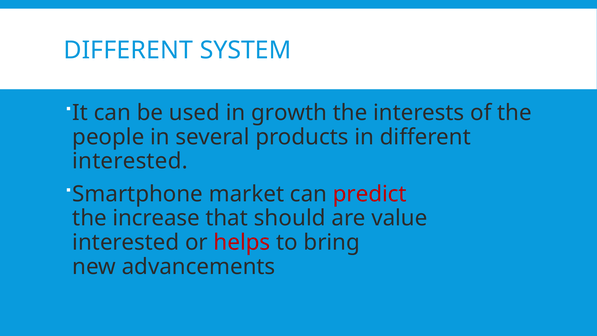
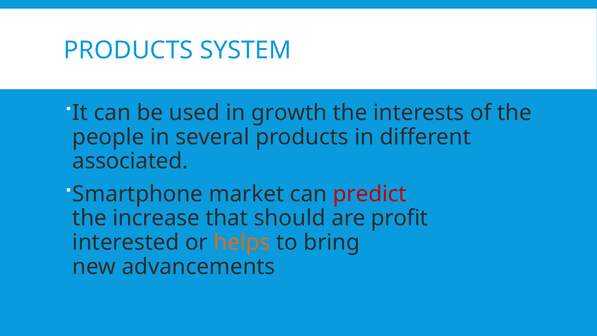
DIFFERENT at (128, 50): DIFFERENT -> PRODUCTS
interested at (130, 161): interested -> associated
value: value -> profit
helps colour: red -> orange
